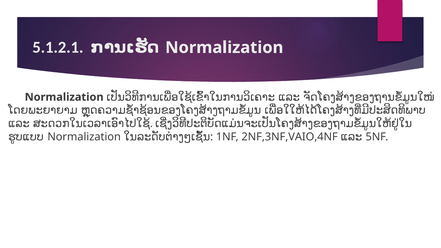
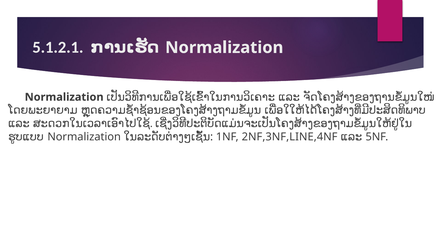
2NF,3NF,VAIO,4NF: 2NF,3NF,VAIO,4NF -> 2NF,3NF,LINE,4NF
